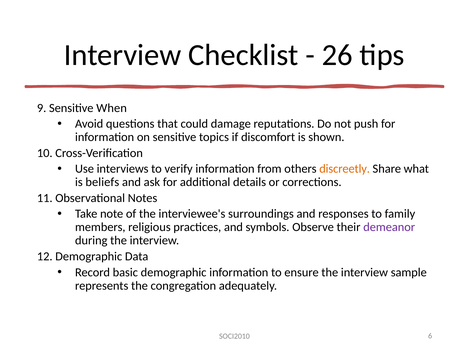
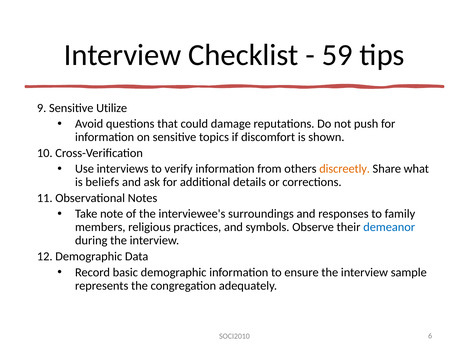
26: 26 -> 59
When: When -> Utilize
demeanor colour: purple -> blue
